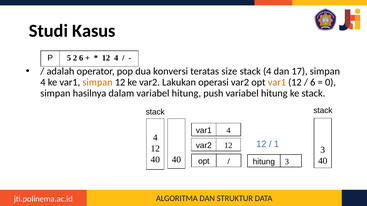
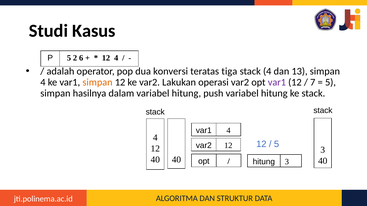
size: size -> tiga
17: 17 -> 13
var1 at (277, 82) colour: orange -> purple
6 at (313, 82): 6 -> 7
0 at (330, 82): 0 -> 5
1 at (277, 144): 1 -> 5
